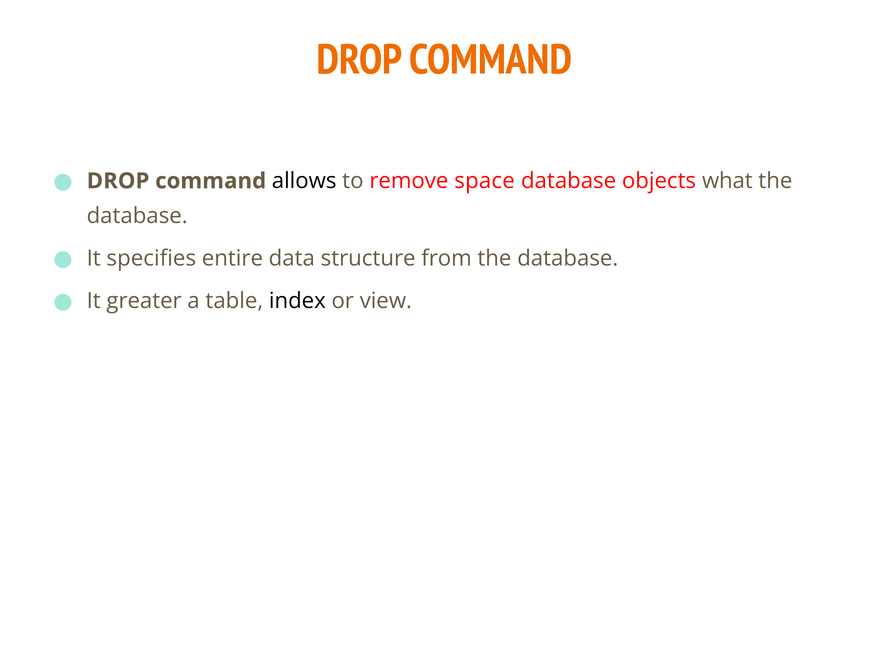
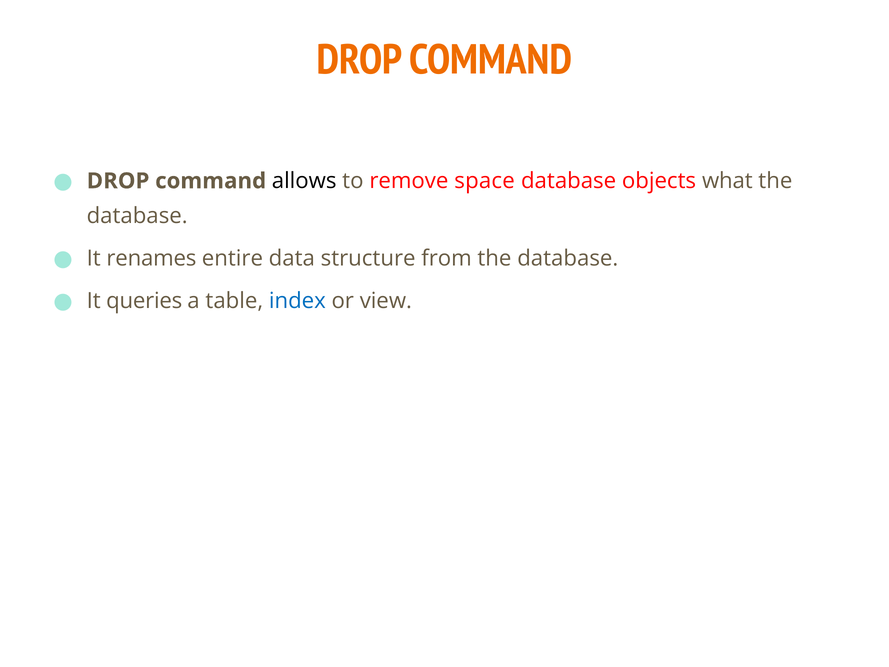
specifies: specifies -> renames
greater: greater -> queries
index colour: black -> blue
